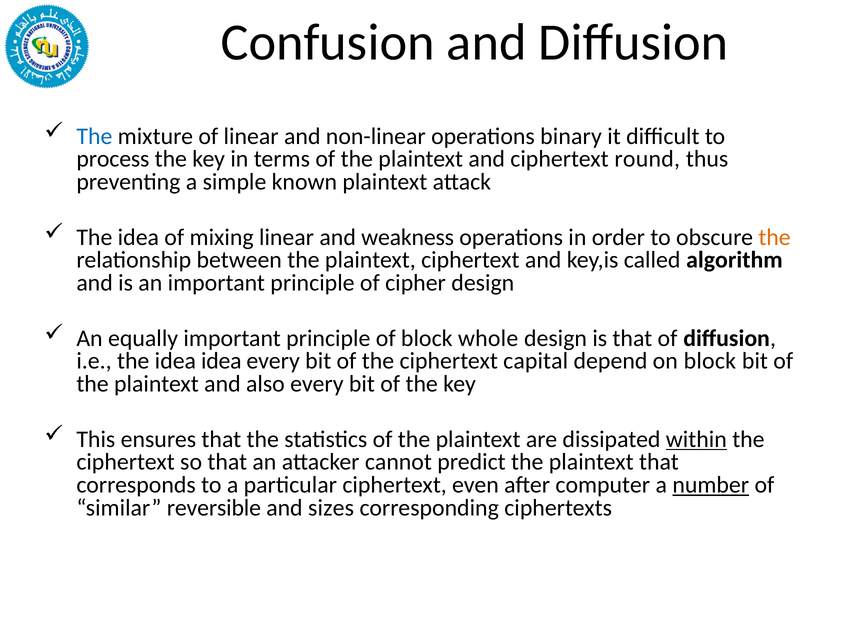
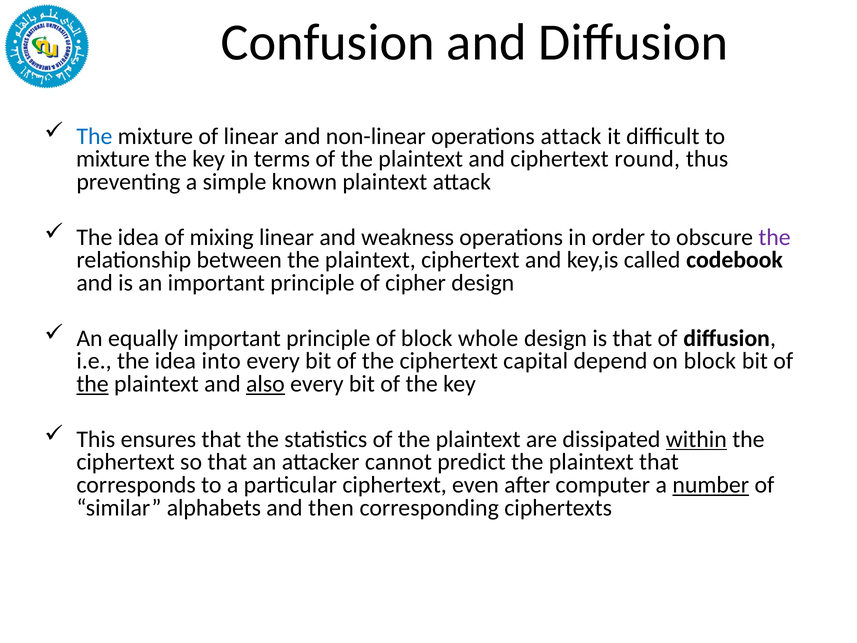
operations binary: binary -> attack
process at (113, 159): process -> mixture
the at (775, 237) colour: orange -> purple
algorithm: algorithm -> codebook
idea idea: idea -> into
the at (93, 384) underline: none -> present
also underline: none -> present
reversible: reversible -> alphabets
sizes: sizes -> then
